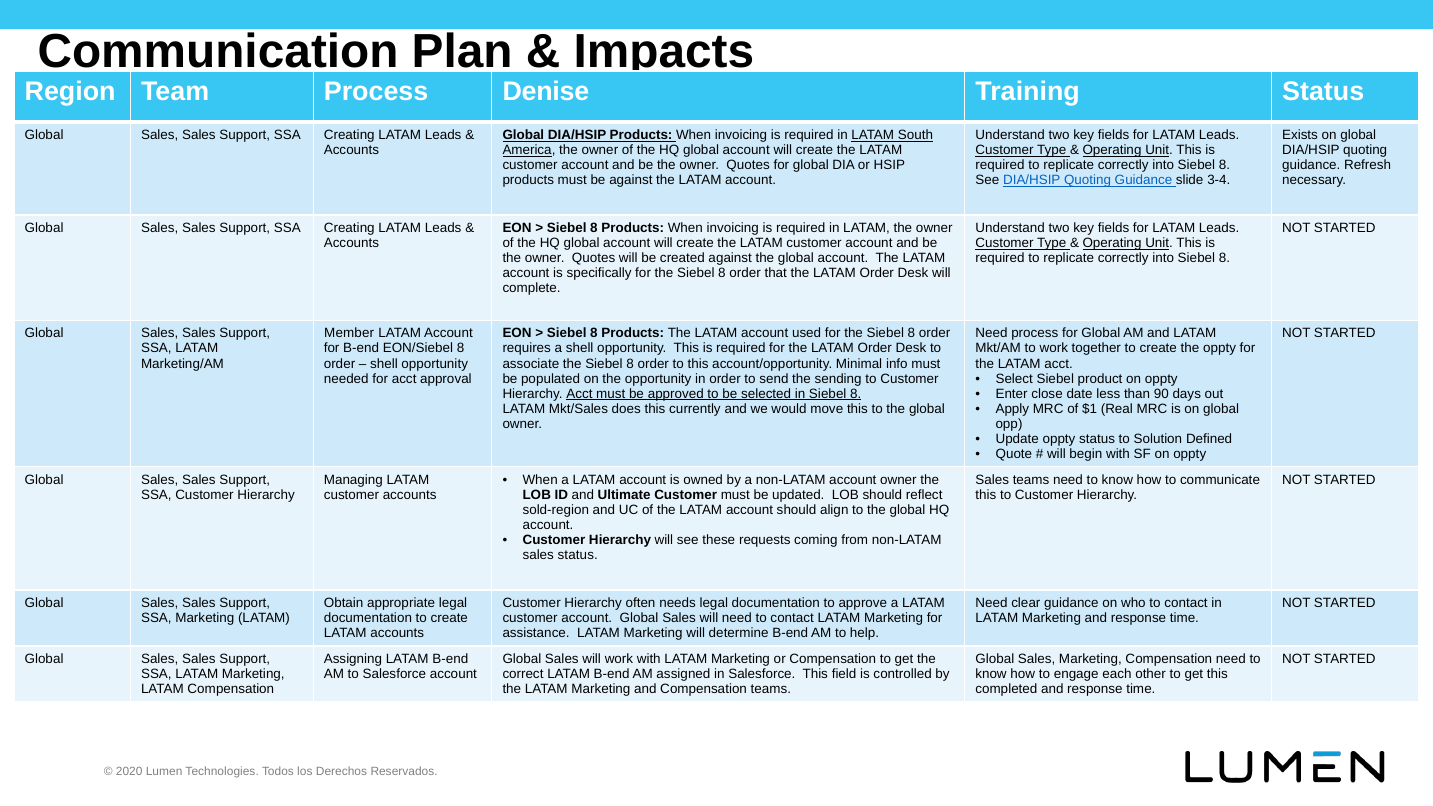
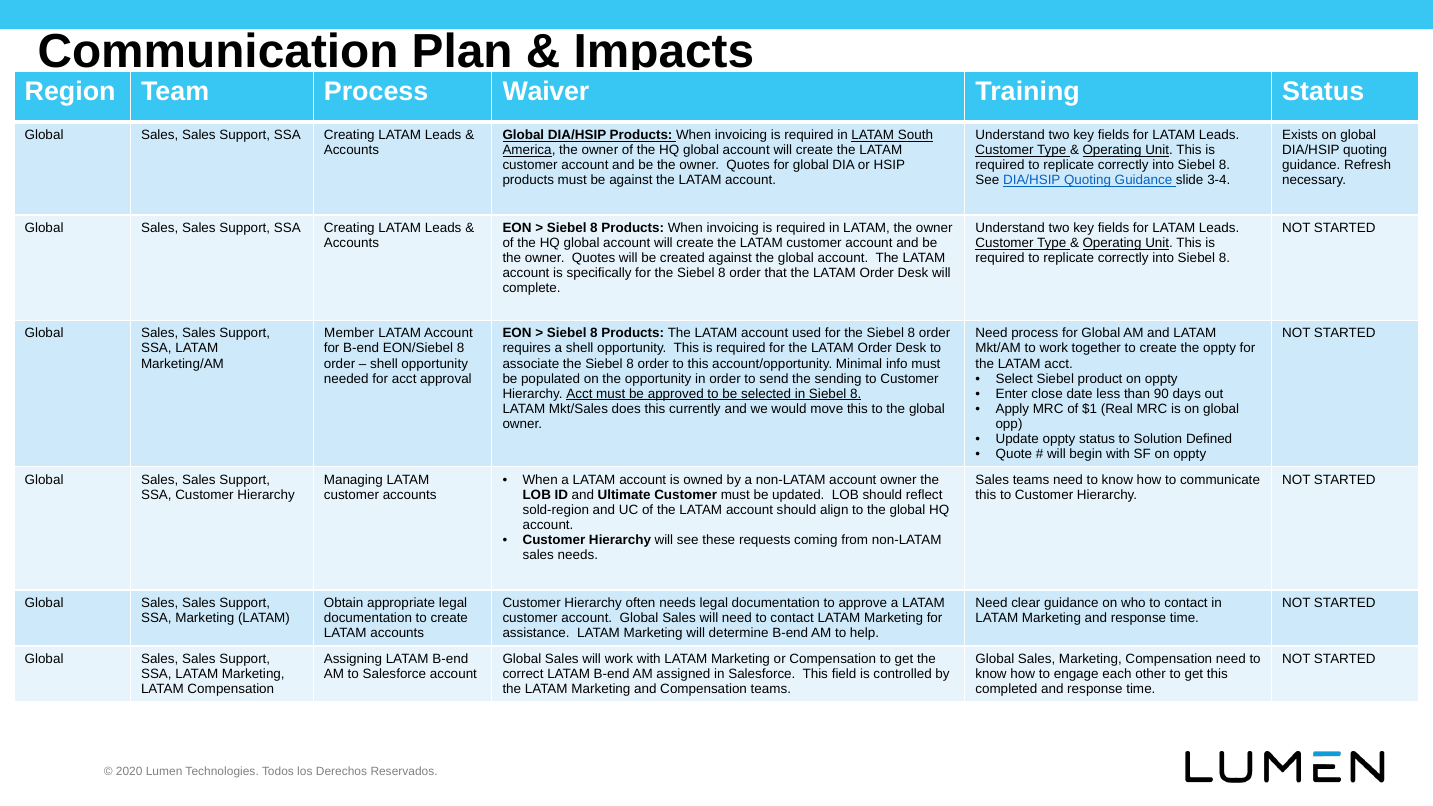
Denise: Denise -> Waiver
sales status: status -> needs
